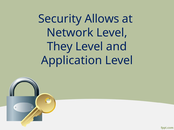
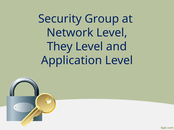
Allows: Allows -> Group
